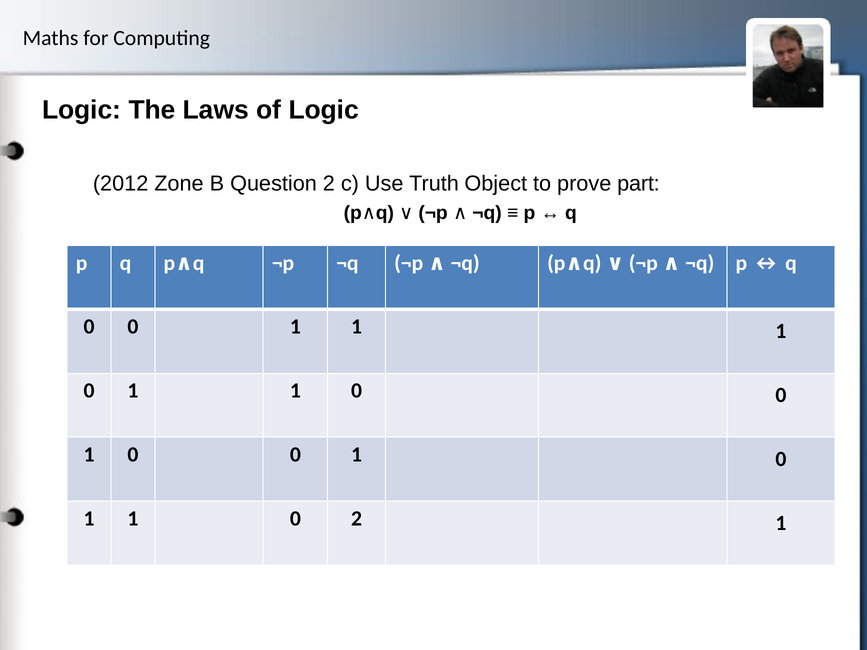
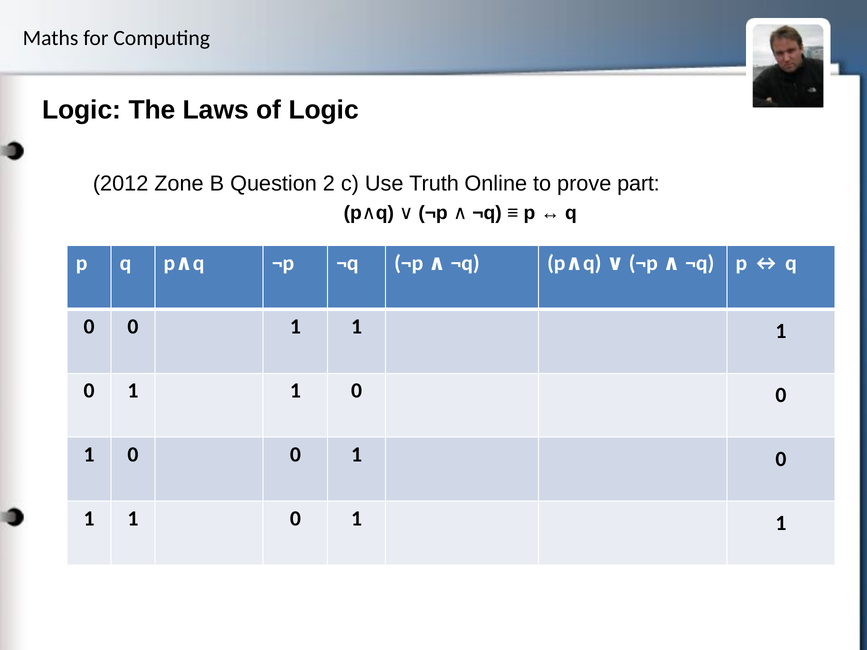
Object: Object -> Online
2 at (357, 519): 2 -> 1
